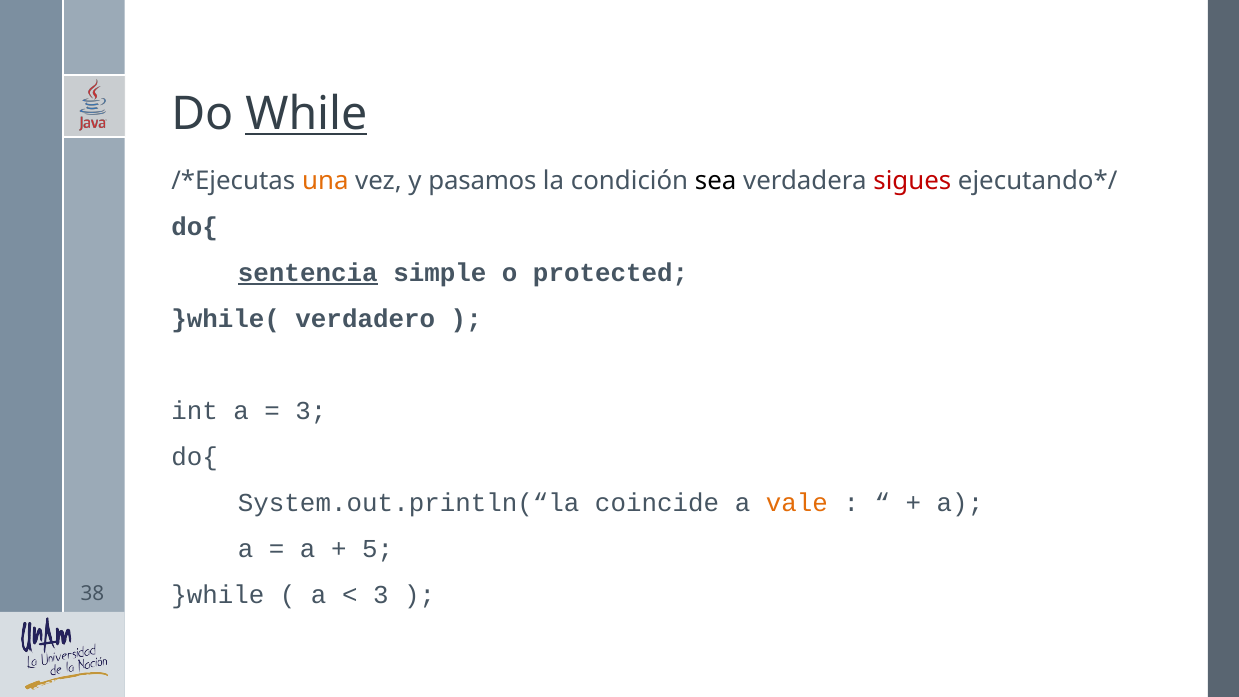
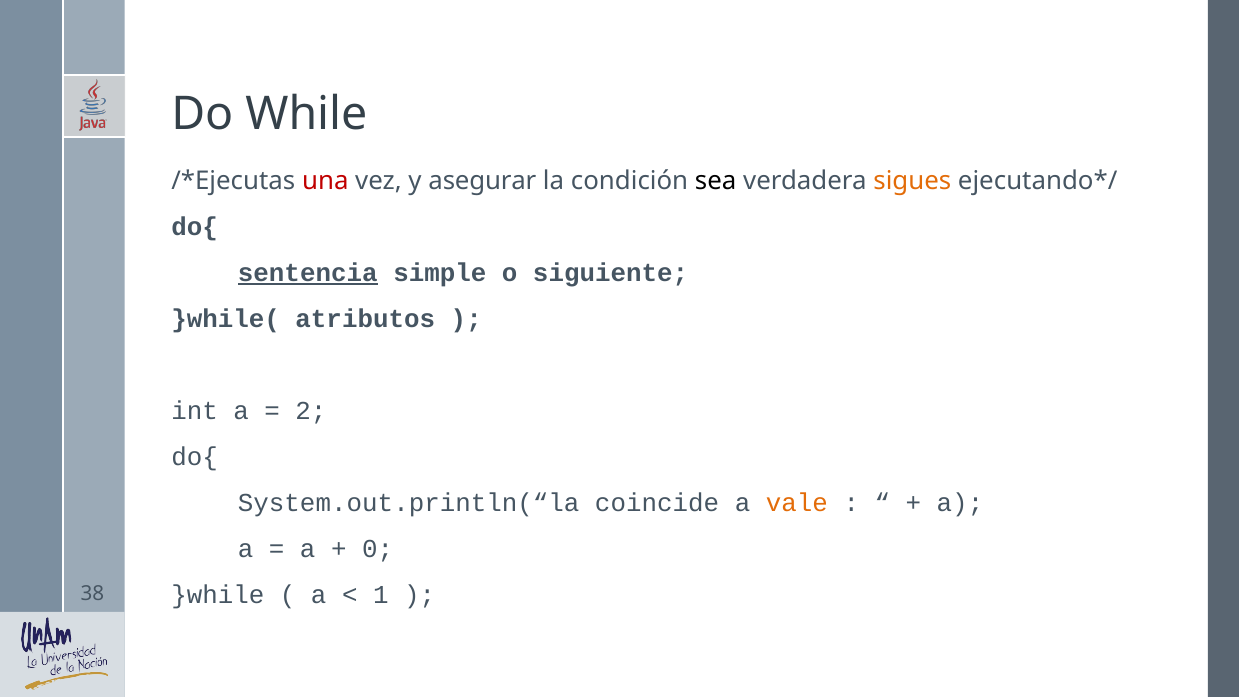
While underline: present -> none
una colour: orange -> red
pasamos: pasamos -> asegurar
sigues colour: red -> orange
protected: protected -> siguiente
verdadero: verdadero -> atributos
3 at (311, 411): 3 -> 2
5: 5 -> 0
3 at (381, 595): 3 -> 1
